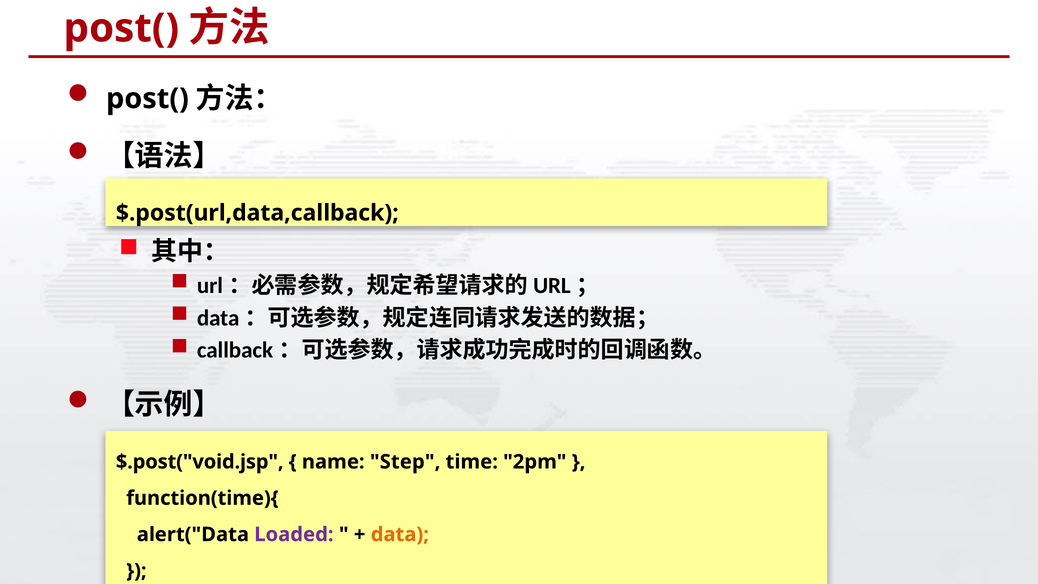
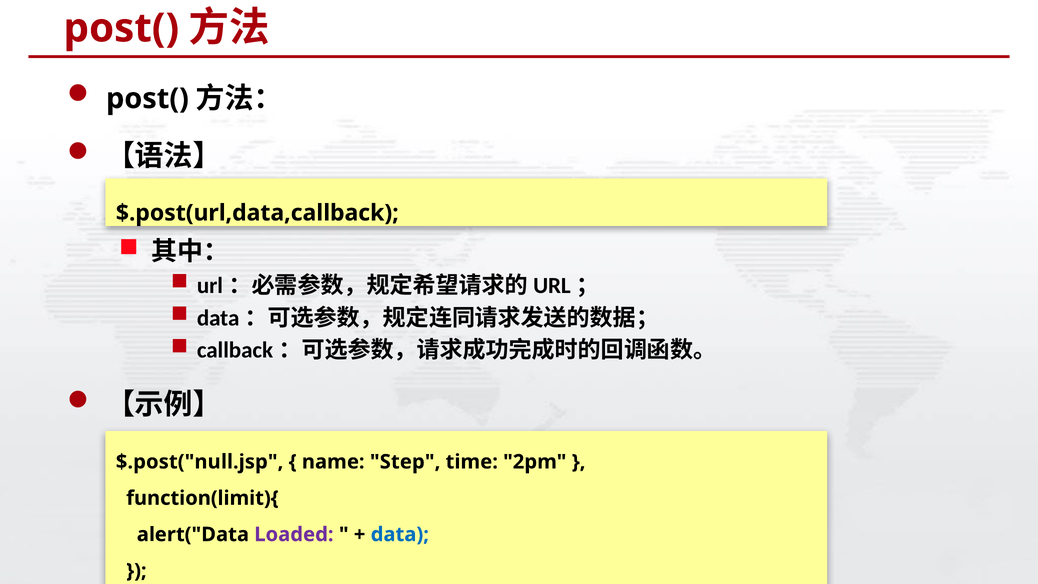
$.post("void.jsp: $.post("void.jsp -> $.post("null.jsp
function(time){: function(time){ -> function(limit){
data colour: orange -> blue
